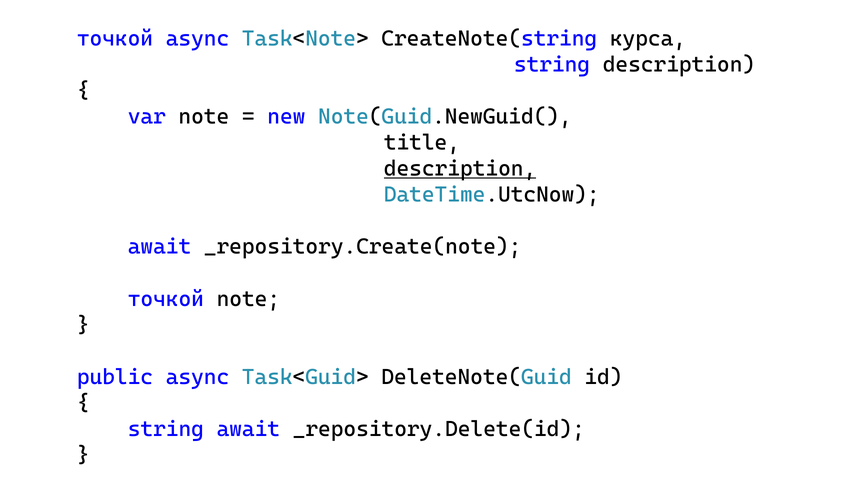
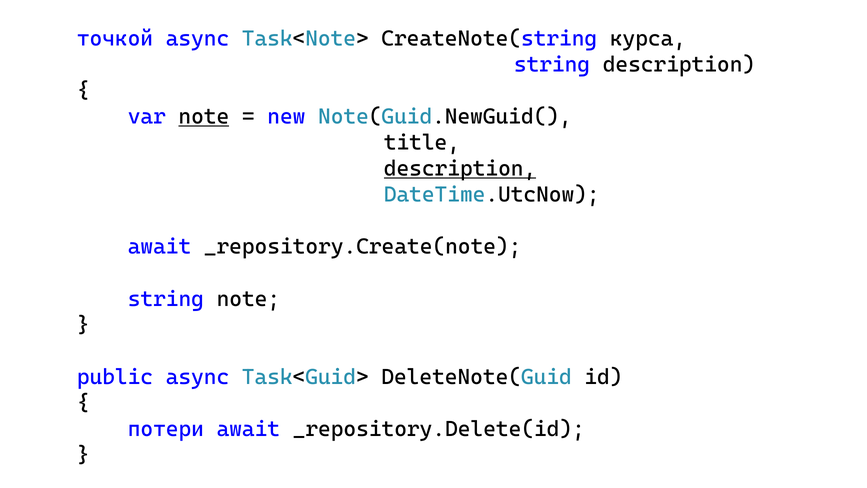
note at (204, 117) underline: none -> present
точкой at (166, 299): точкой -> string
string at (166, 429): string -> потери
